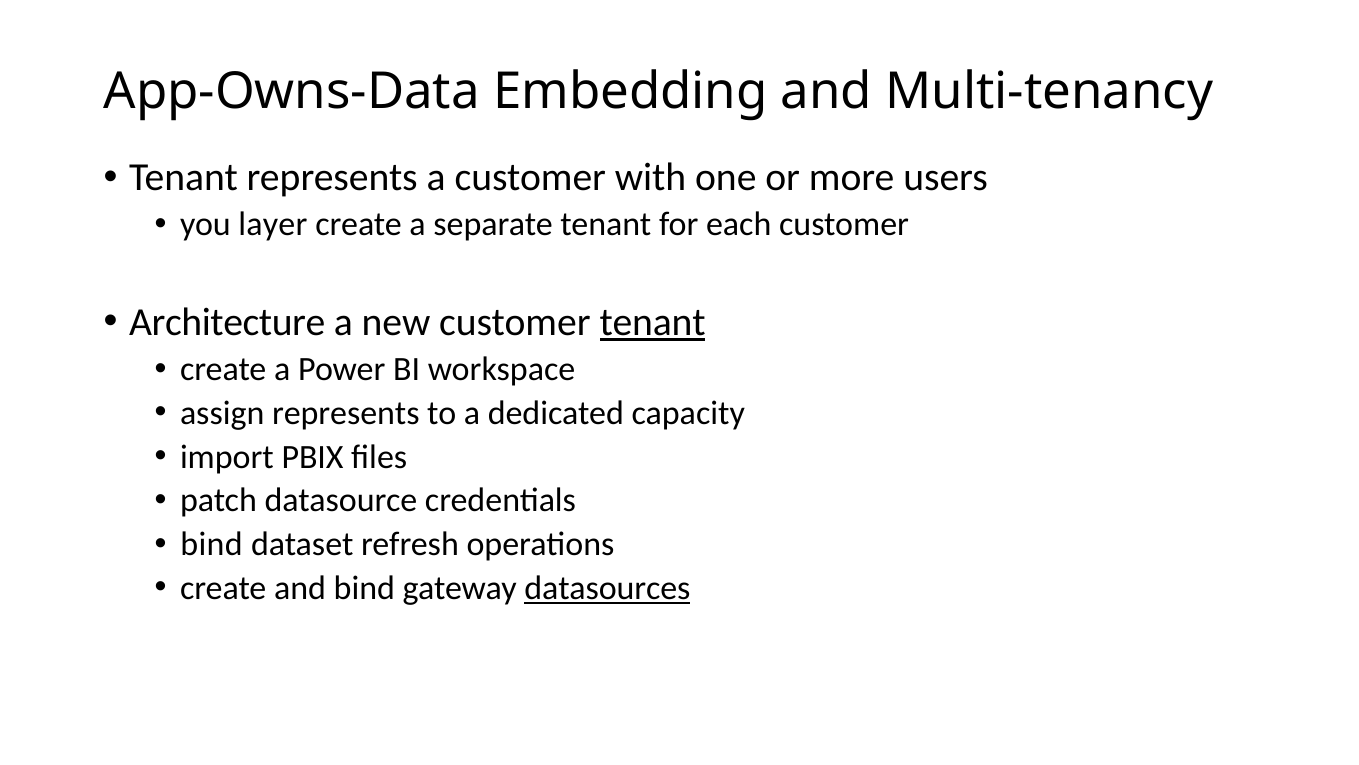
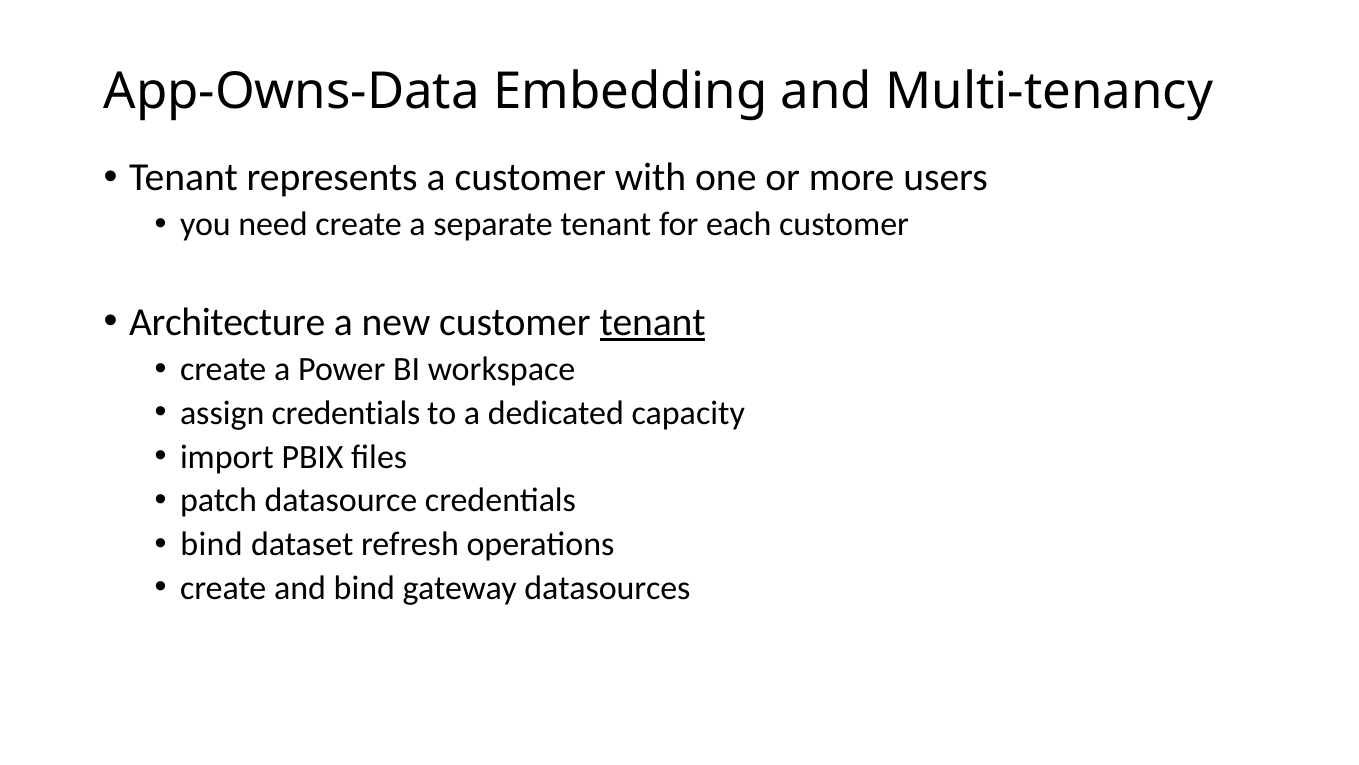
layer: layer -> need
assign represents: represents -> credentials
datasources underline: present -> none
